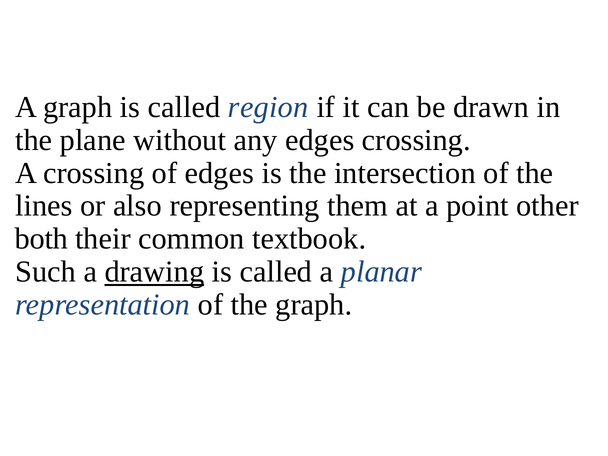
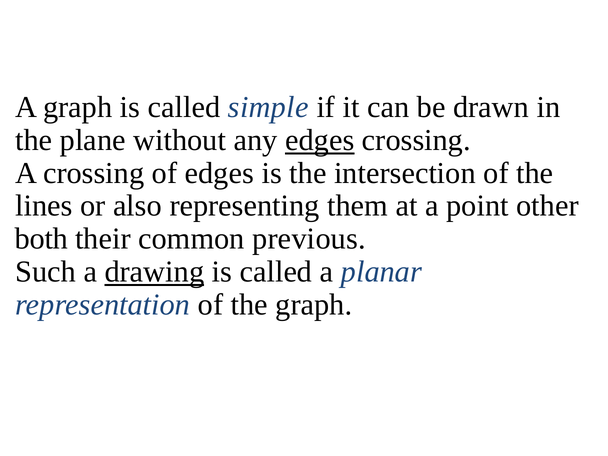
region: region -> simple
edges at (320, 140) underline: none -> present
textbook: textbook -> previous
